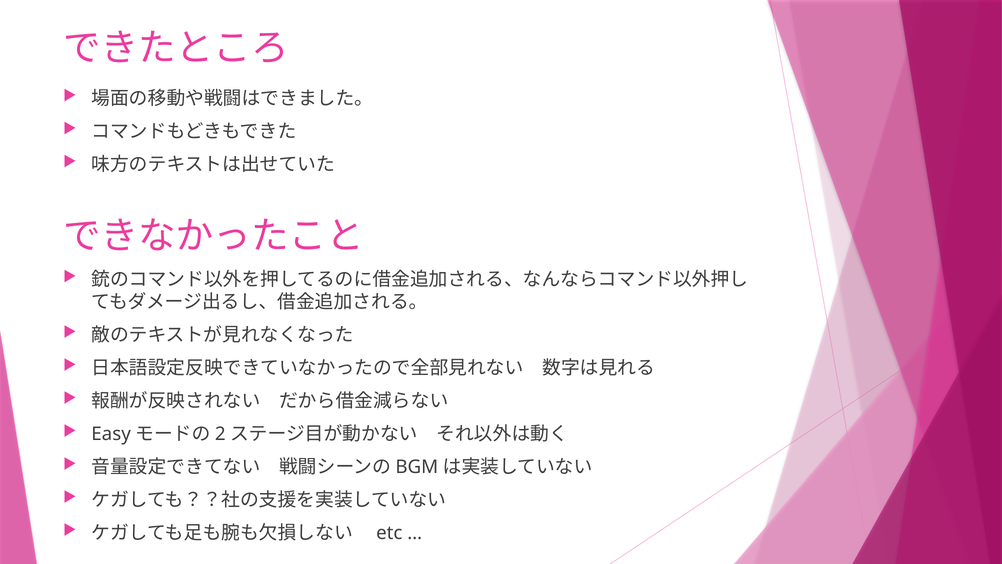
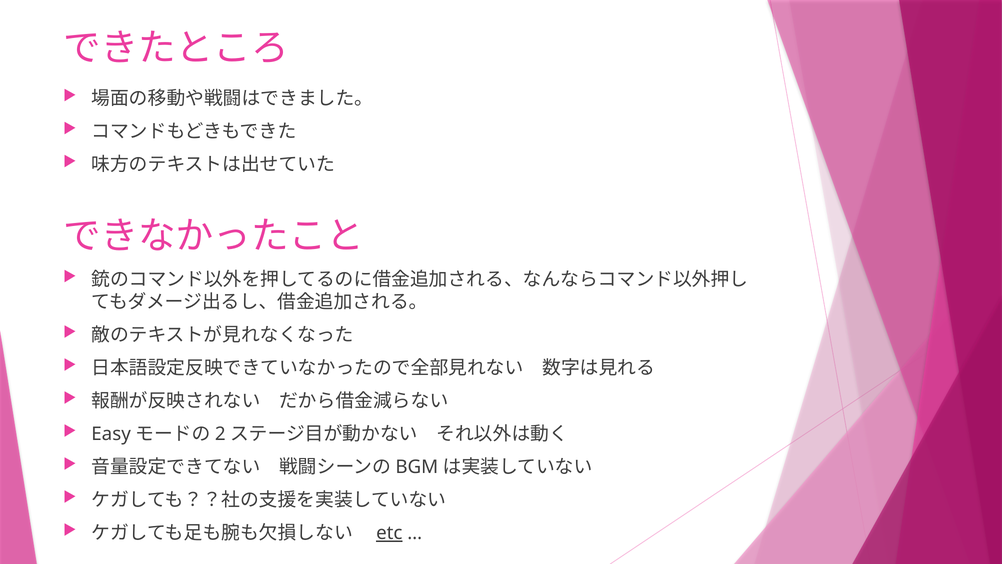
etc underline: none -> present
